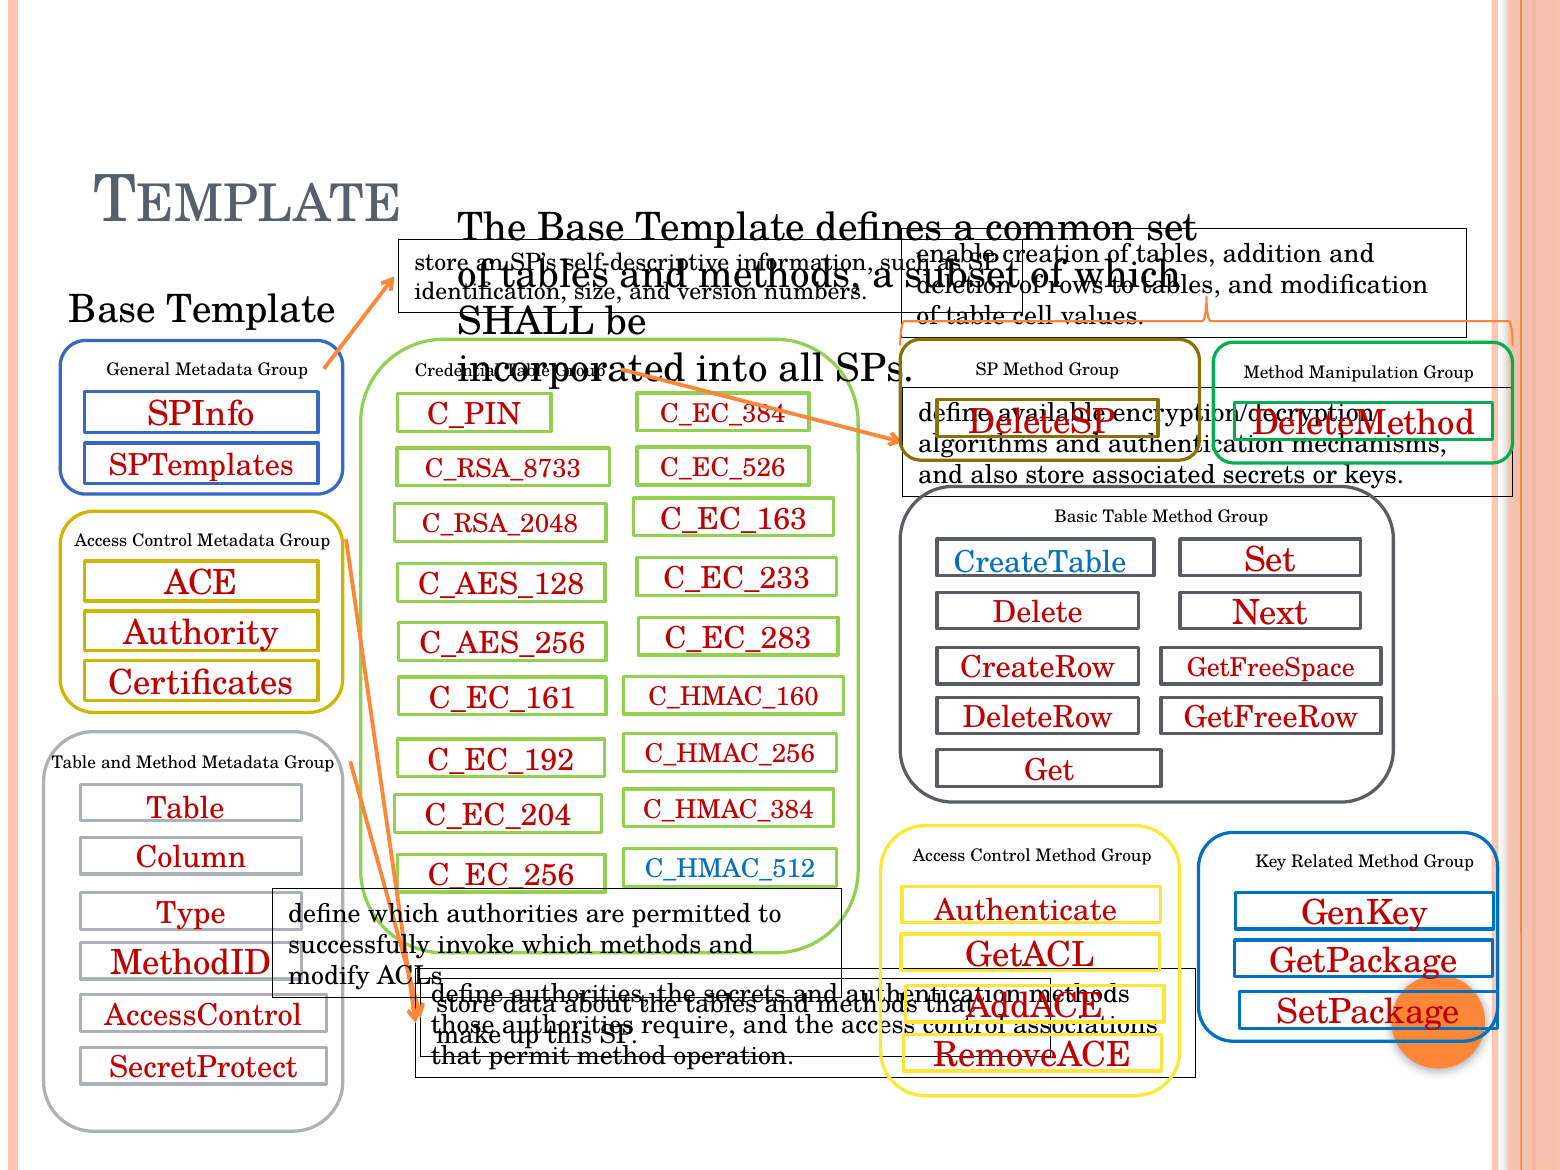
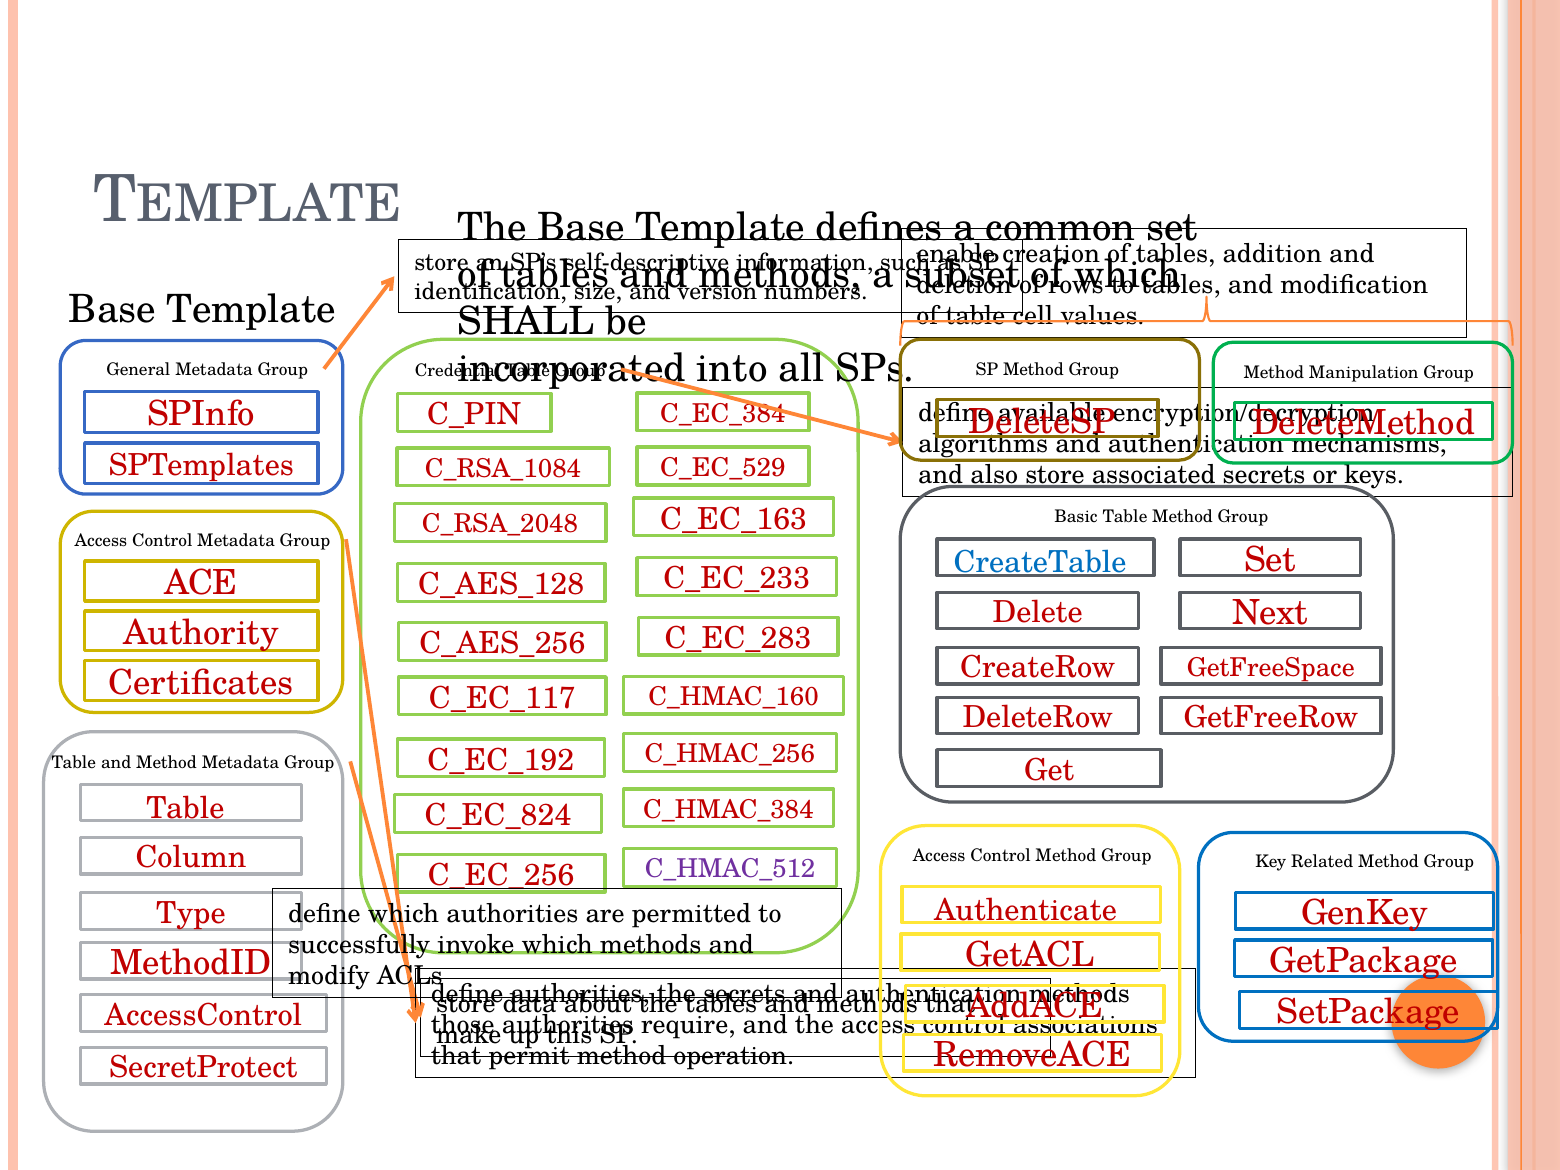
C_EC_526: C_EC_526 -> C_EC_529
C_RSA_8733: C_RSA_8733 -> C_RSA_1084
C_EC_161: C_EC_161 -> C_EC_117
C_EC_204: C_EC_204 -> C_EC_824
C_HMAC_512 colour: blue -> purple
